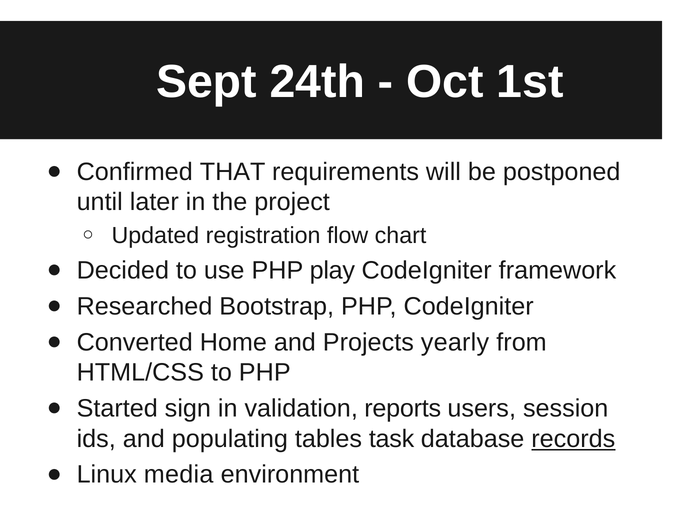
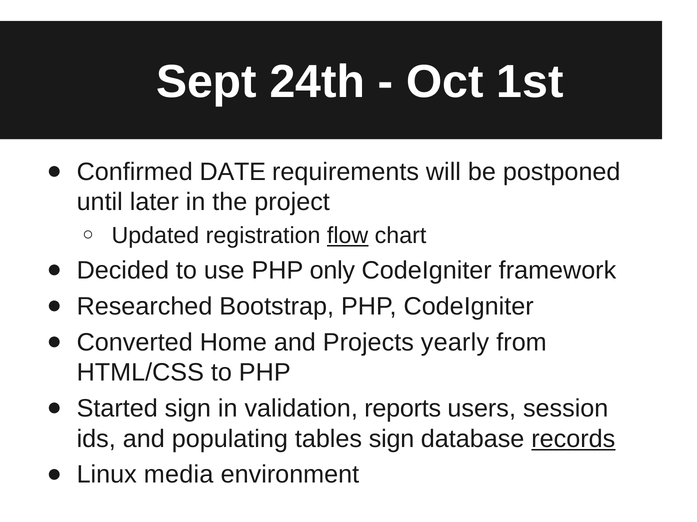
THAT: THAT -> DATE
flow underline: none -> present
play: play -> only
tables task: task -> sign
